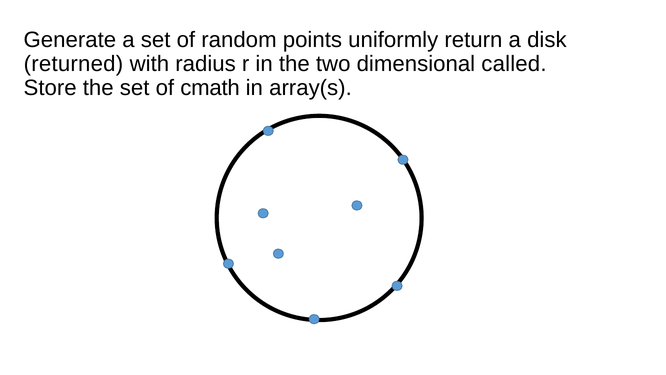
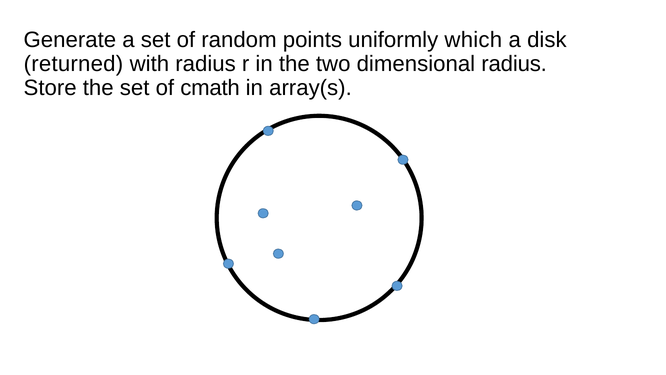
return: return -> which
dimensional called: called -> radius
